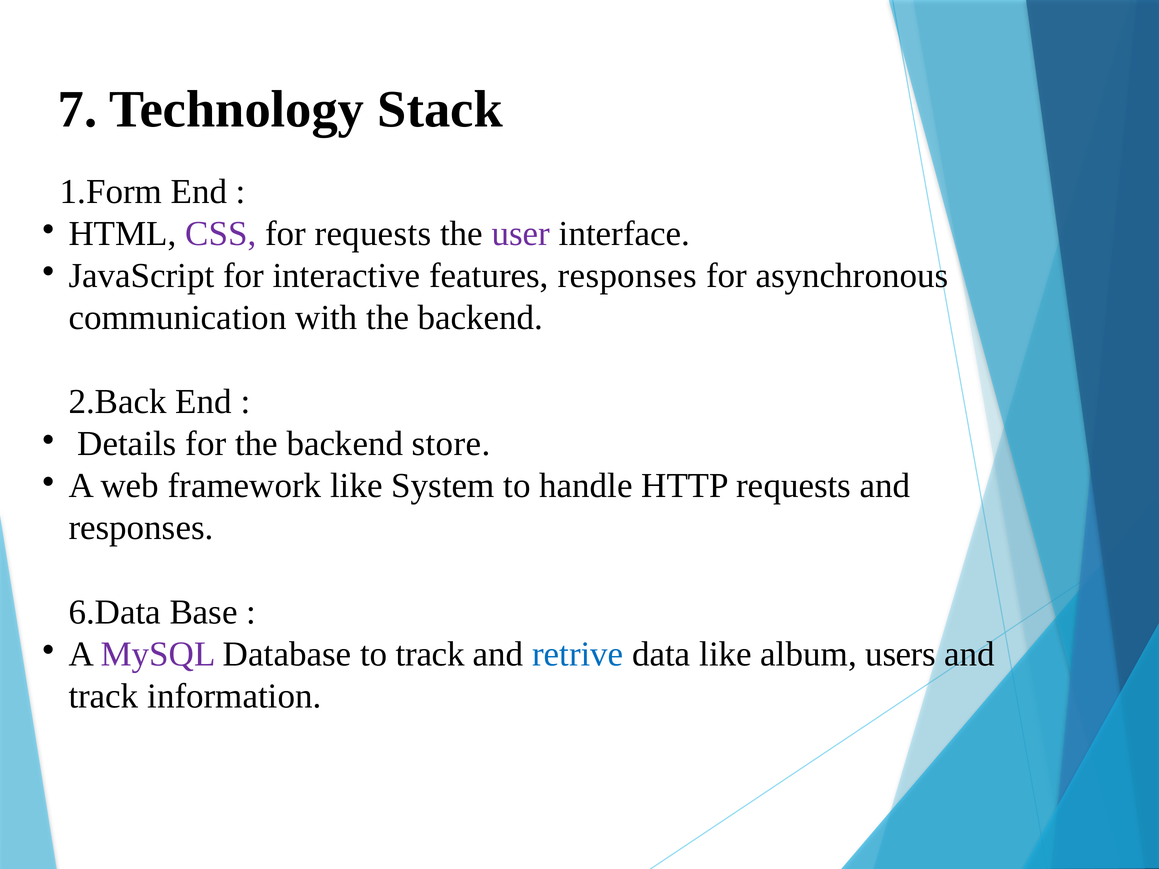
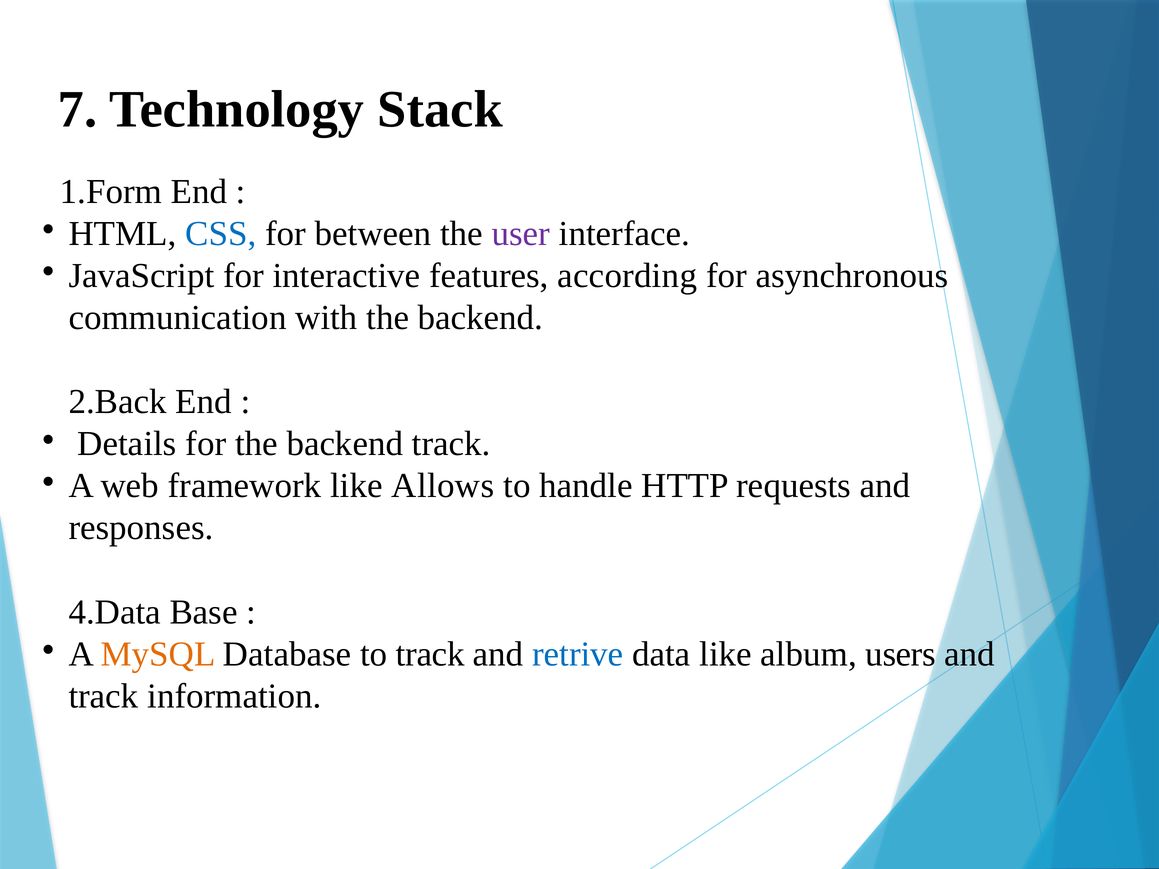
CSS colour: purple -> blue
for requests: requests -> between
features responses: responses -> according
backend store: store -> track
System: System -> Allows
6.Data: 6.Data -> 4.Data
MySQL colour: purple -> orange
